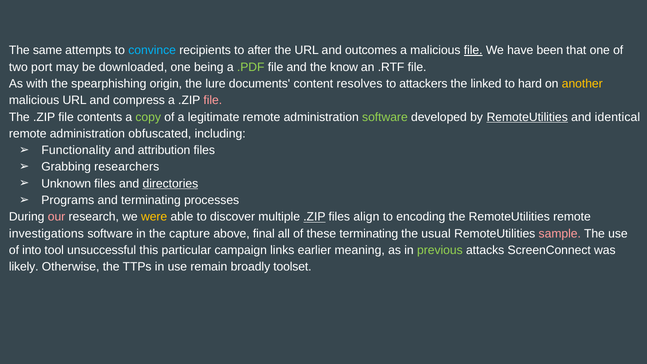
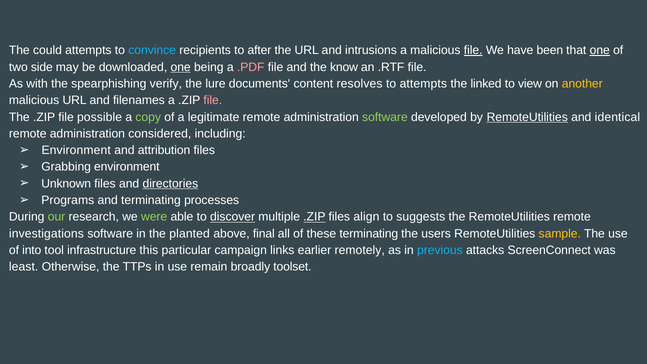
same: same -> could
outcomes: outcomes -> intrusions
one at (600, 50) underline: none -> present
port: port -> side
one at (181, 67) underline: none -> present
.PDF colour: light green -> pink
origin: origin -> verify
to attackers: attackers -> attempts
hard: hard -> view
compress: compress -> filenames
contents: contents -> possible
obfuscated: obfuscated -> considered
Functionality at (76, 150): Functionality -> Environment
Grabbing researchers: researchers -> environment
our colour: pink -> light green
were colour: yellow -> light green
discover underline: none -> present
encoding: encoding -> suggests
capture: capture -> planted
usual: usual -> users
sample colour: pink -> yellow
unsuccessful: unsuccessful -> infrastructure
meaning: meaning -> remotely
previous colour: light green -> light blue
likely: likely -> least
